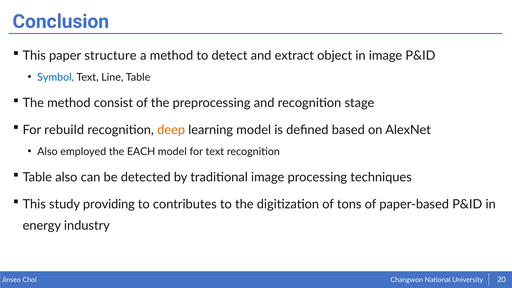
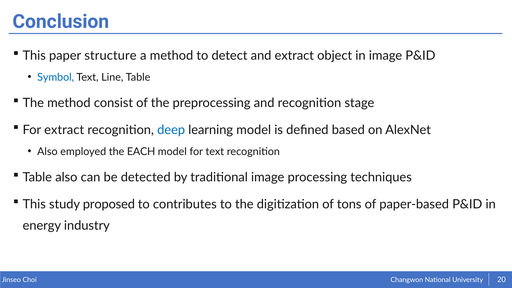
For rebuild: rebuild -> extract
deep colour: orange -> blue
providing: providing -> proposed
